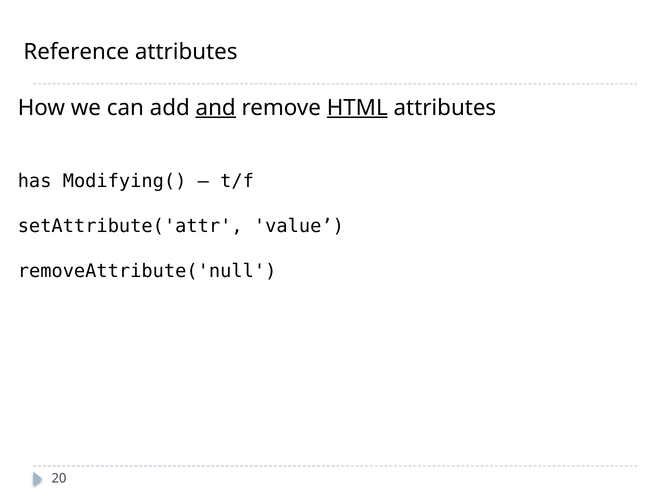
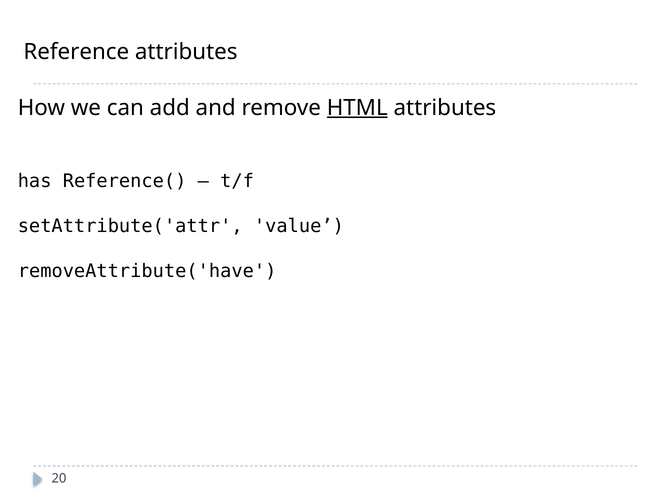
and underline: present -> none
Modifying(: Modifying( -> Reference(
removeAttribute('null: removeAttribute('null -> removeAttribute('have
